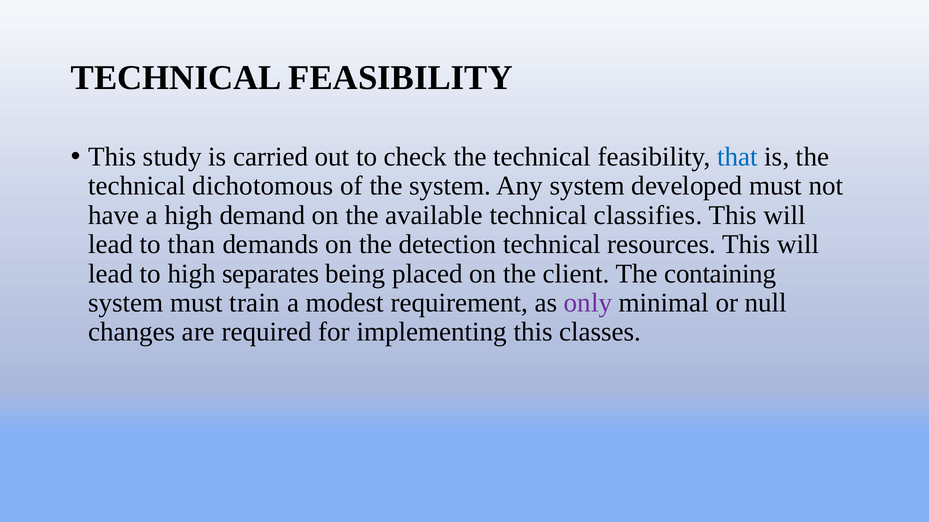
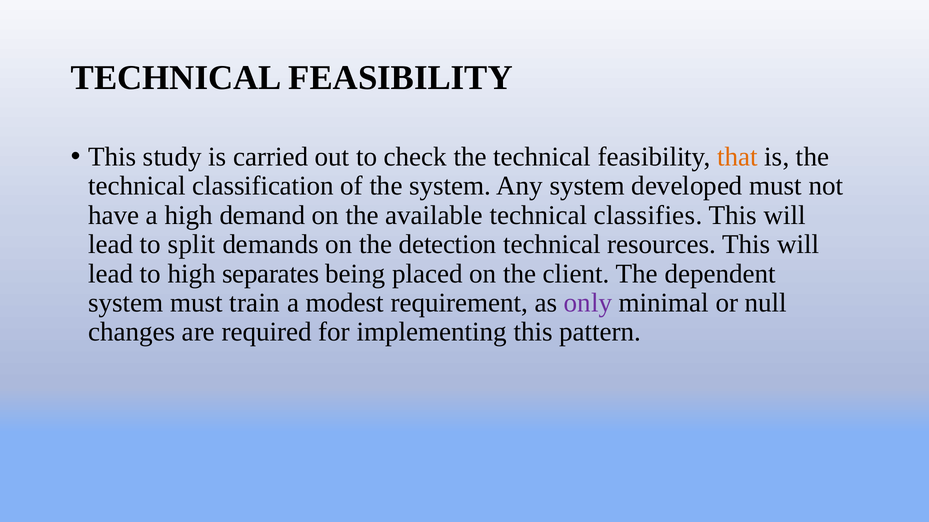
that colour: blue -> orange
dichotomous: dichotomous -> classification
than: than -> split
containing: containing -> dependent
classes: classes -> pattern
